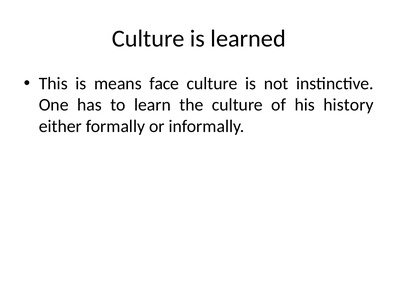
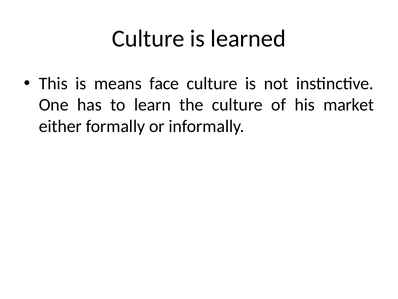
history: history -> market
